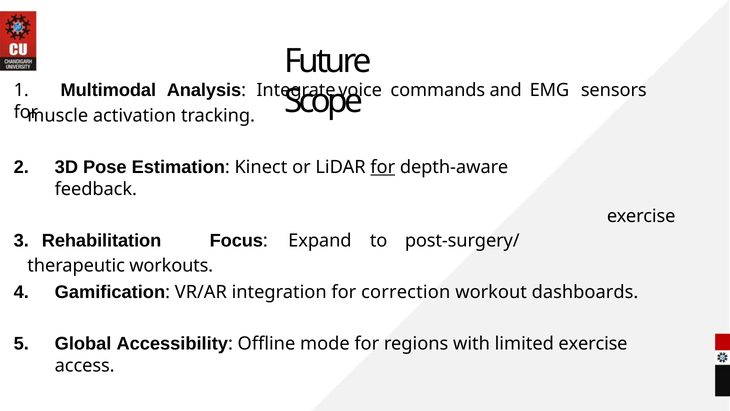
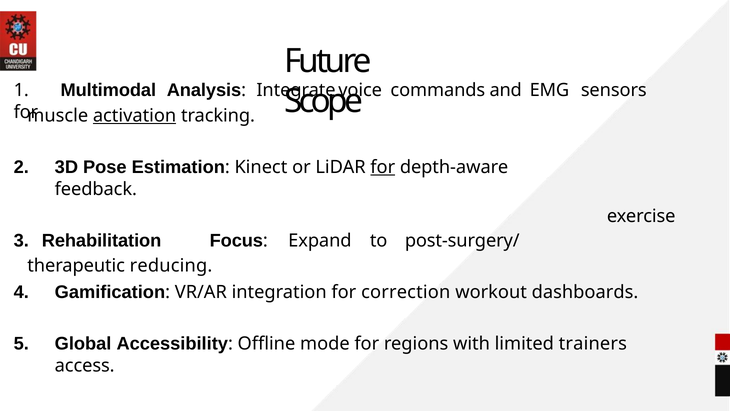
activation underline: none -> present
workouts: workouts -> reducing
limited exercise: exercise -> trainers
